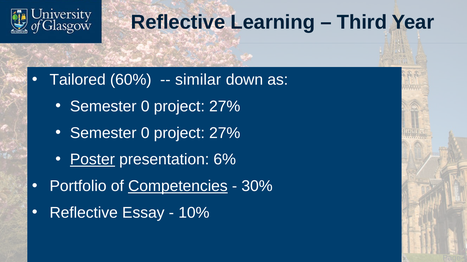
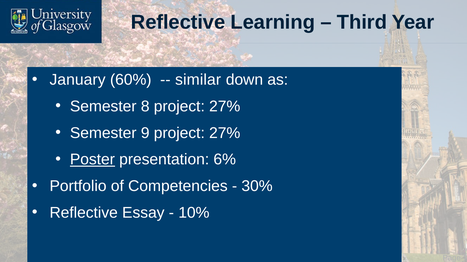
Tailored: Tailored -> January
0 at (145, 107): 0 -> 8
0 at (145, 133): 0 -> 9
Competencies underline: present -> none
